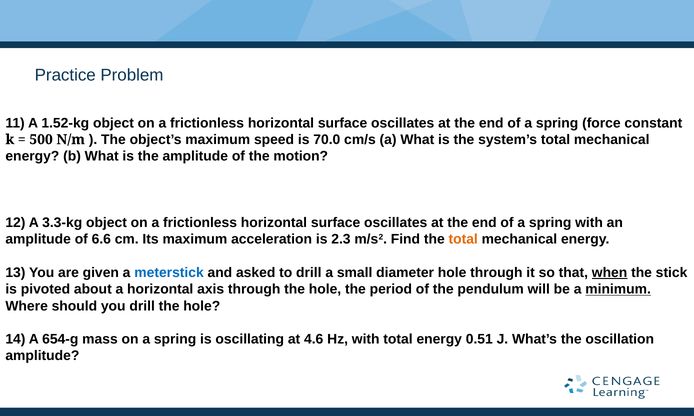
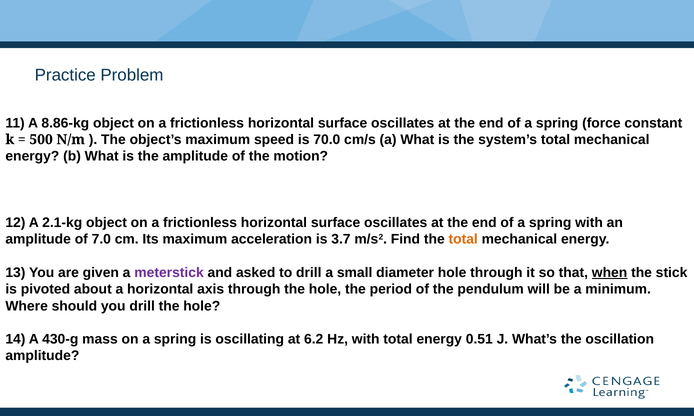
1.52-kg: 1.52-kg -> 8.86-kg
3.3-kg: 3.3-kg -> 2.1-kg
6.6: 6.6 -> 7.0
2.3: 2.3 -> 3.7
meterstick colour: blue -> purple
minimum underline: present -> none
654-g: 654-g -> 430-g
4.6: 4.6 -> 6.2
